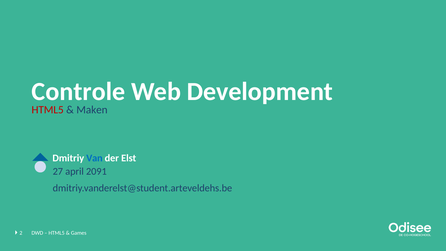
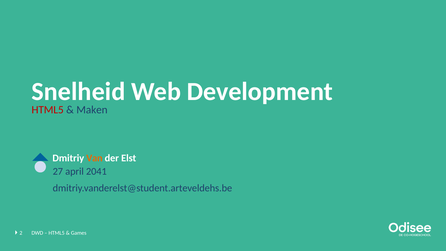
Controle: Controle -> Snelheid
Van colour: blue -> orange
2091: 2091 -> 2041
